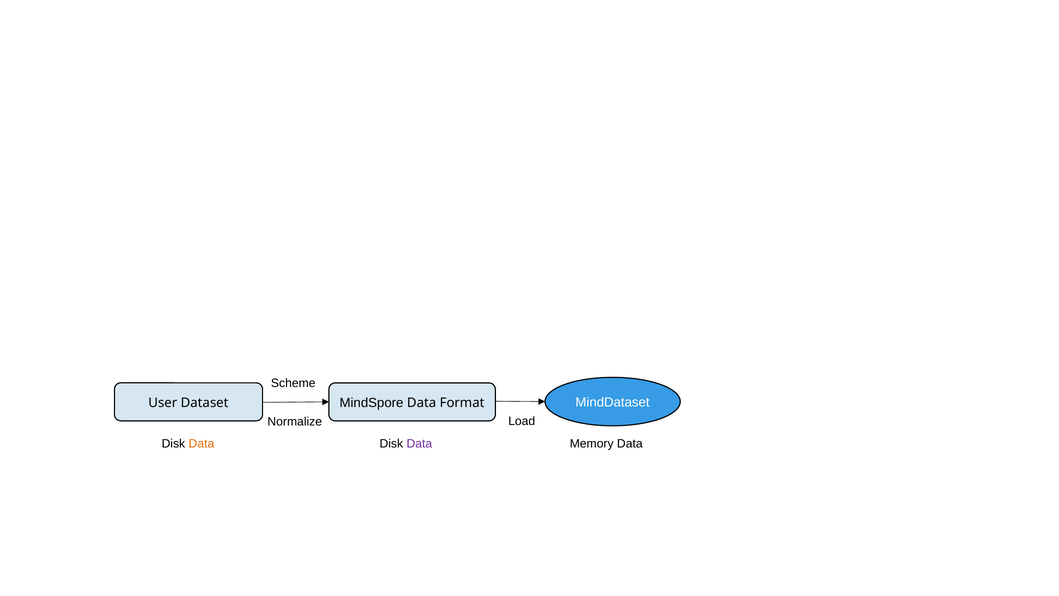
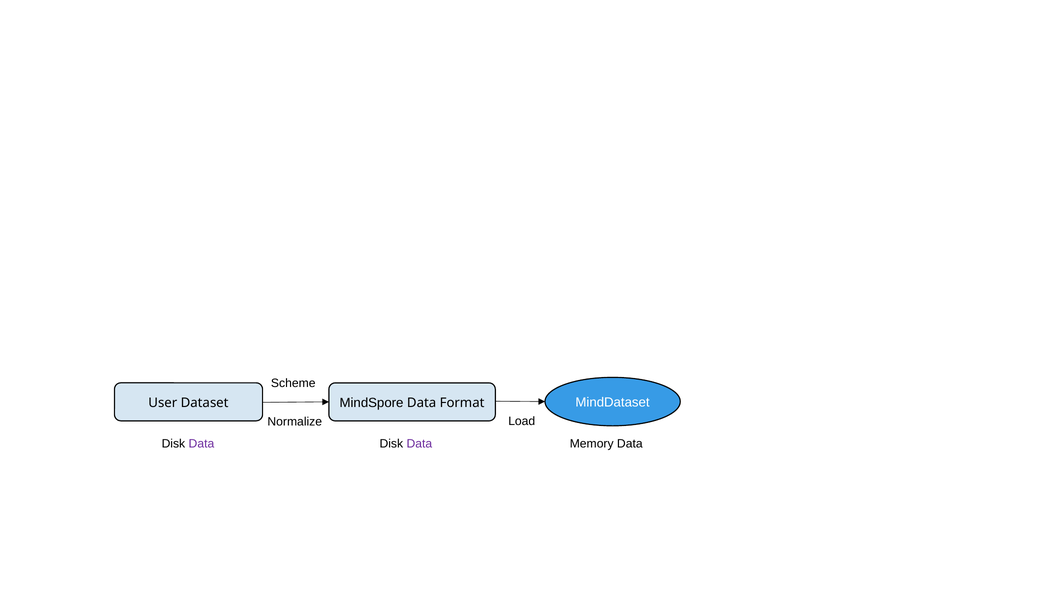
Data at (201, 444) colour: orange -> purple
